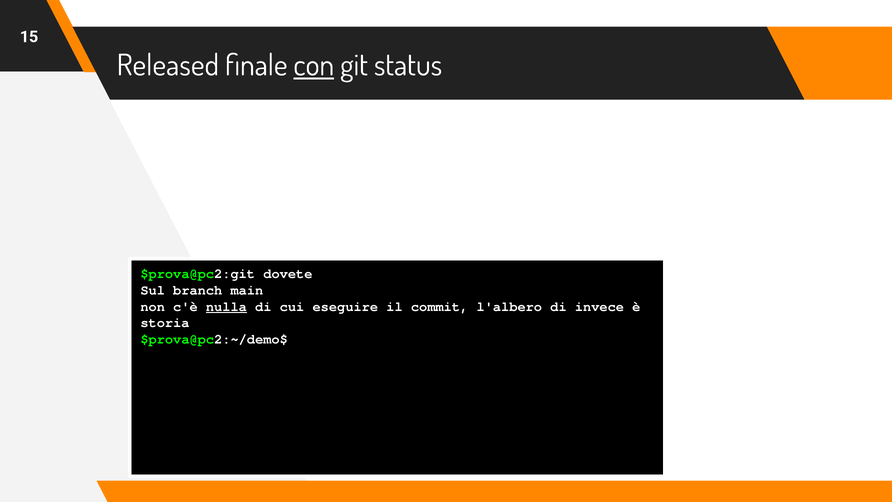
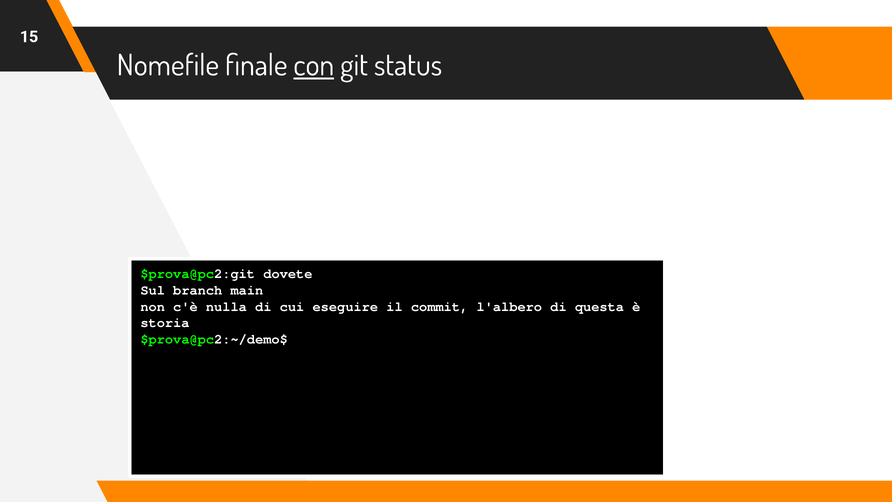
Released: Released -> Nomefile
nulla underline: present -> none
invece: invece -> questa
